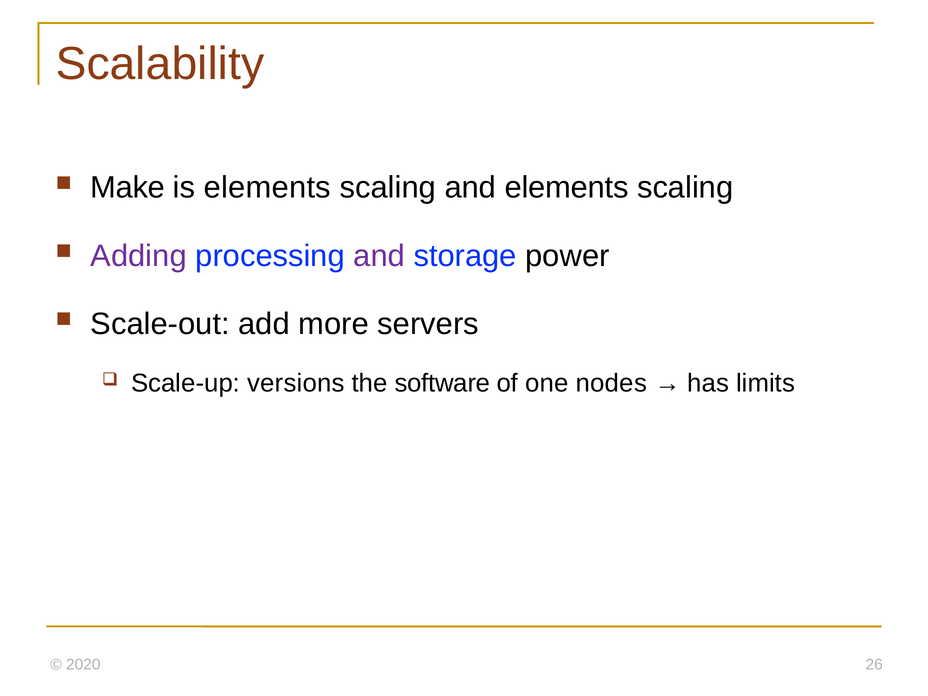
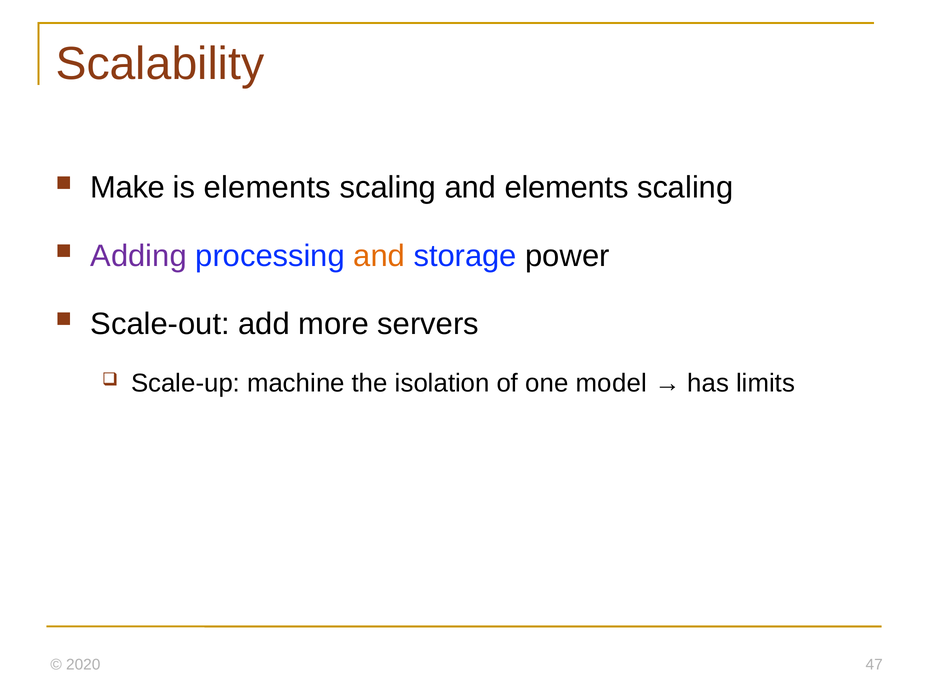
and at (379, 256) colour: purple -> orange
versions: versions -> machine
software: software -> isolation
nodes: nodes -> model
26: 26 -> 47
